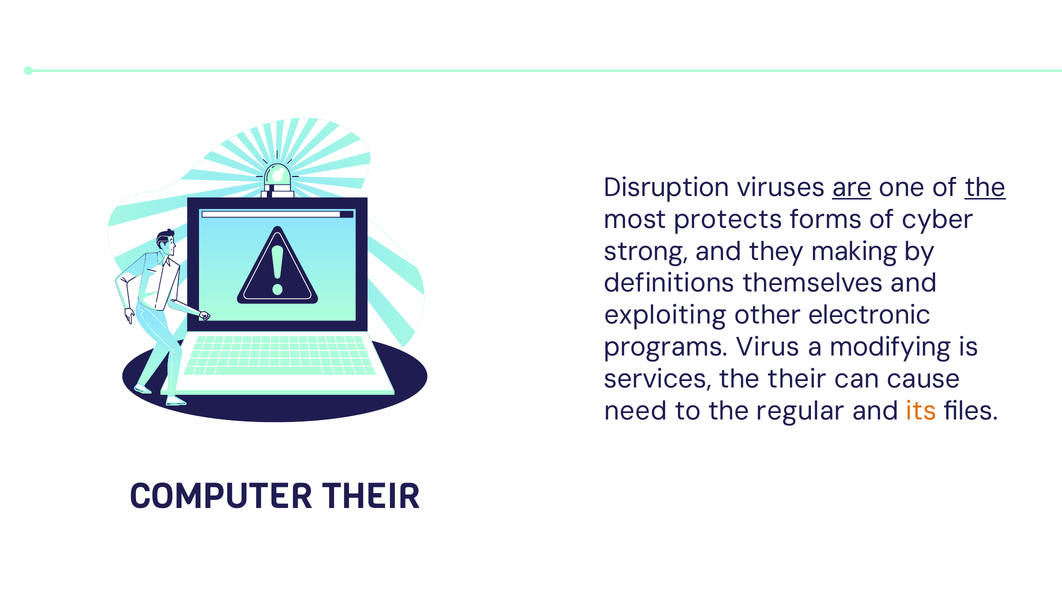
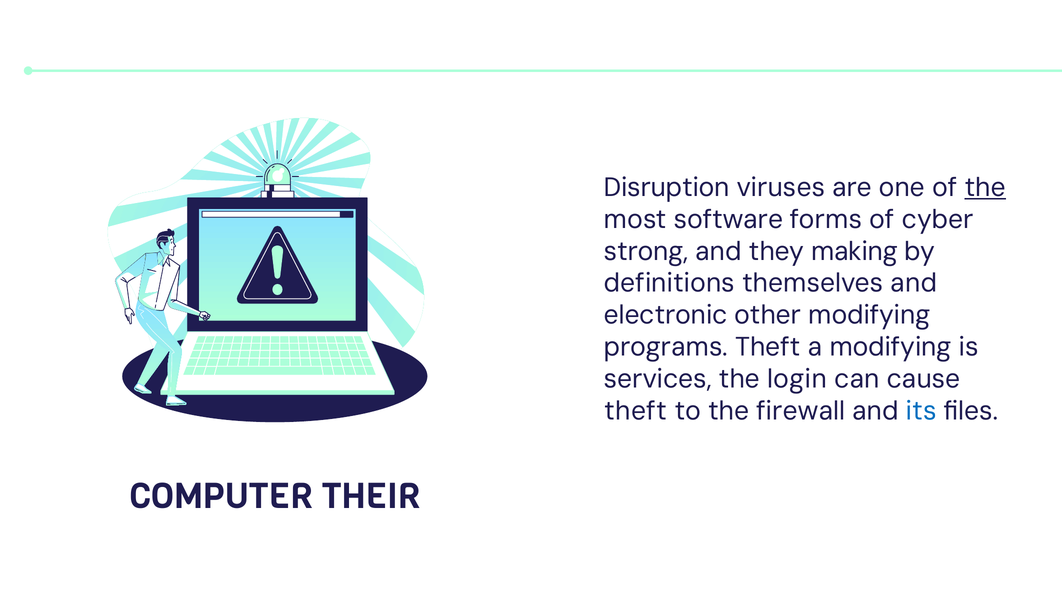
are underline: present -> none
protects: protects -> software
exploiting: exploiting -> electronic
other electronic: electronic -> modifying
programs Virus: Virus -> Theft
the their: their -> login
need at (636, 410): need -> theft
regular: regular -> firewall
its colour: orange -> blue
